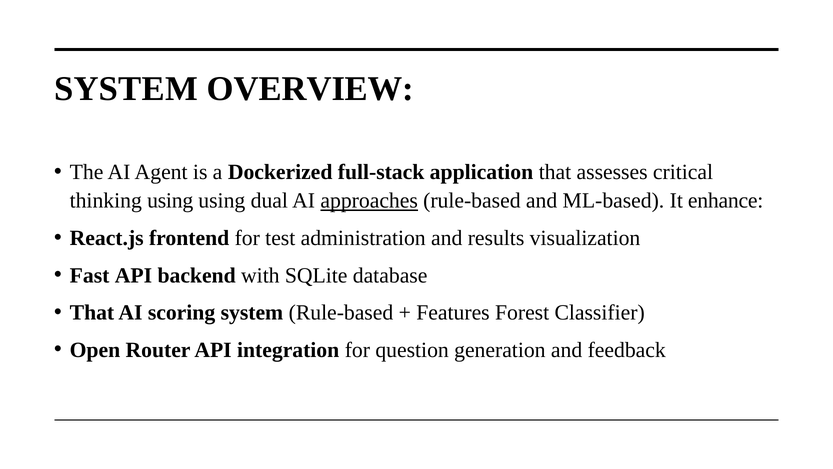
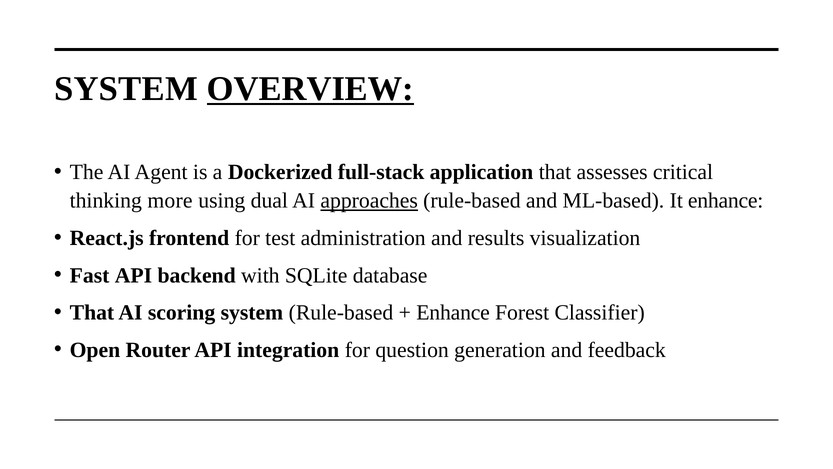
OVERVIEW underline: none -> present
thinking using: using -> more
Features at (453, 312): Features -> Enhance
